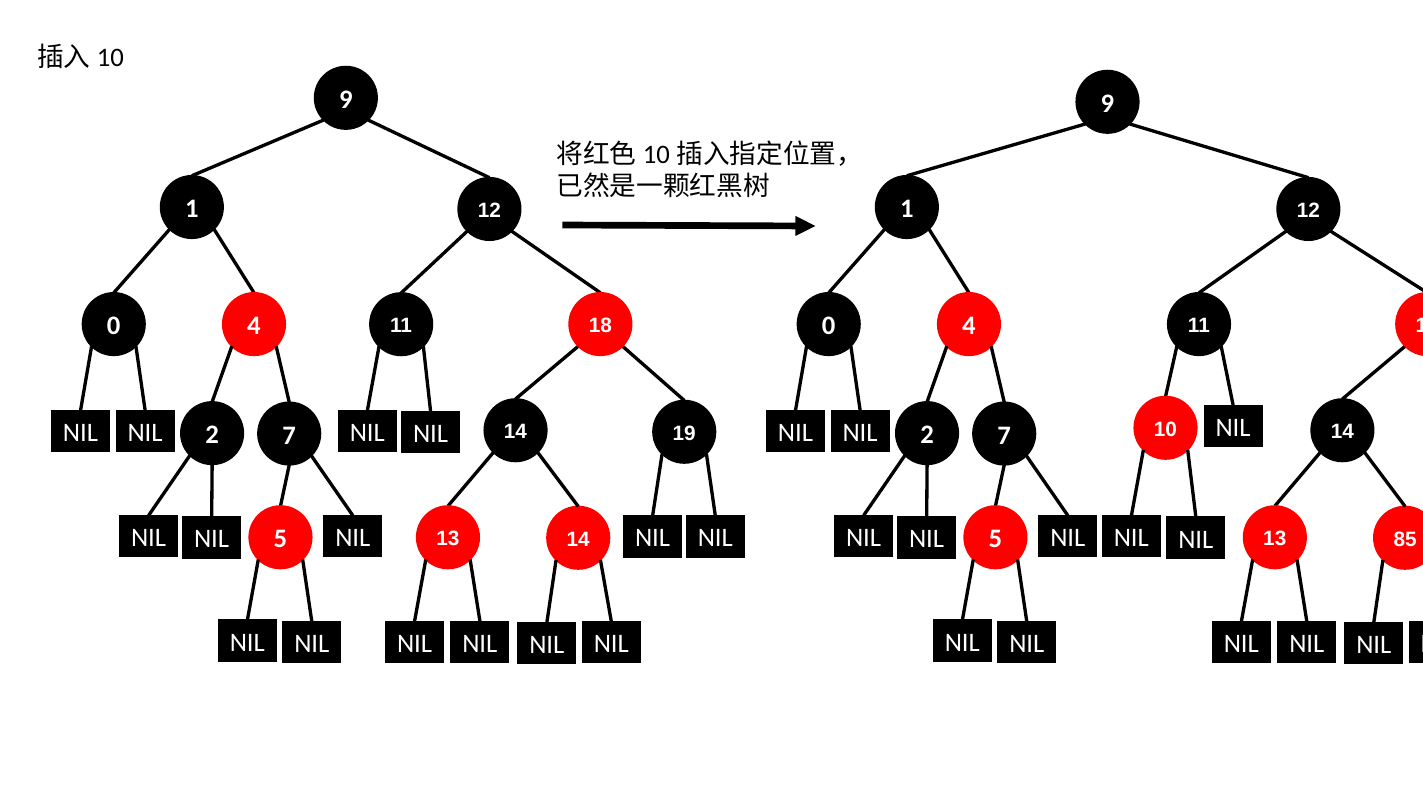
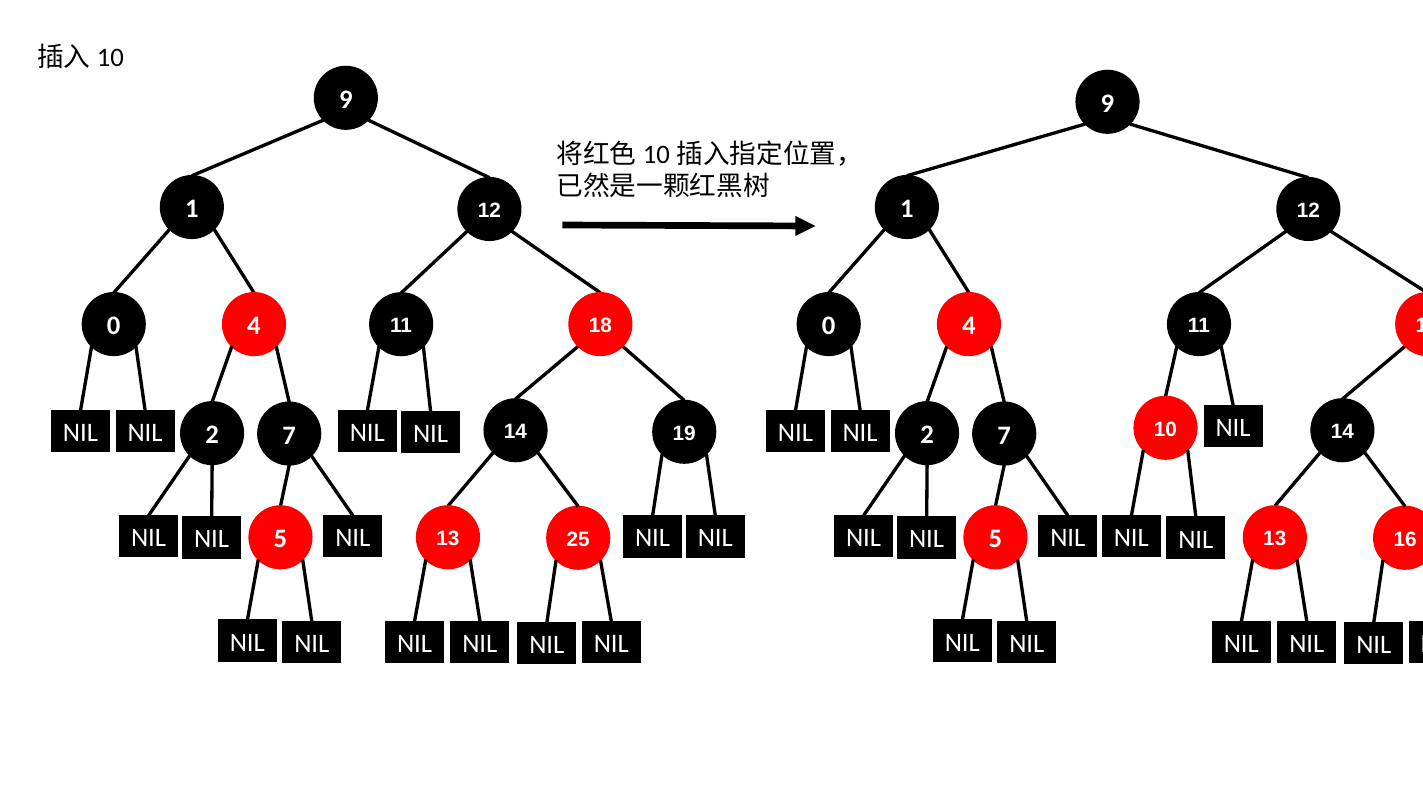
14 at (578, 539): 14 -> 25
85: 85 -> 16
